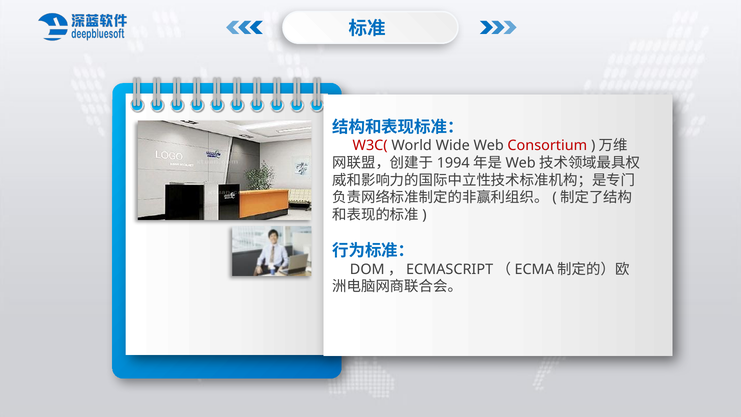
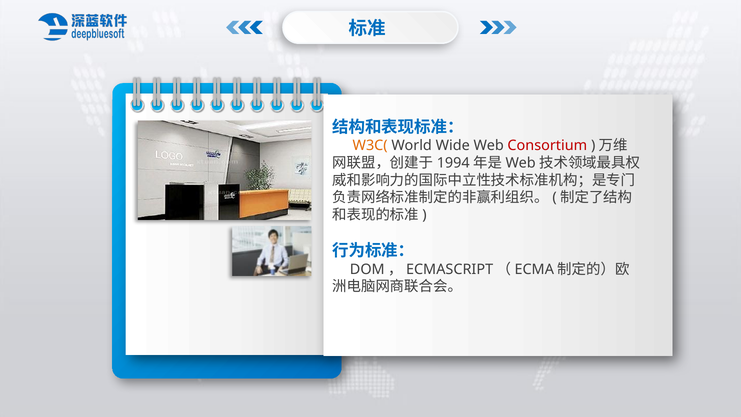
W3C( colour: red -> orange
